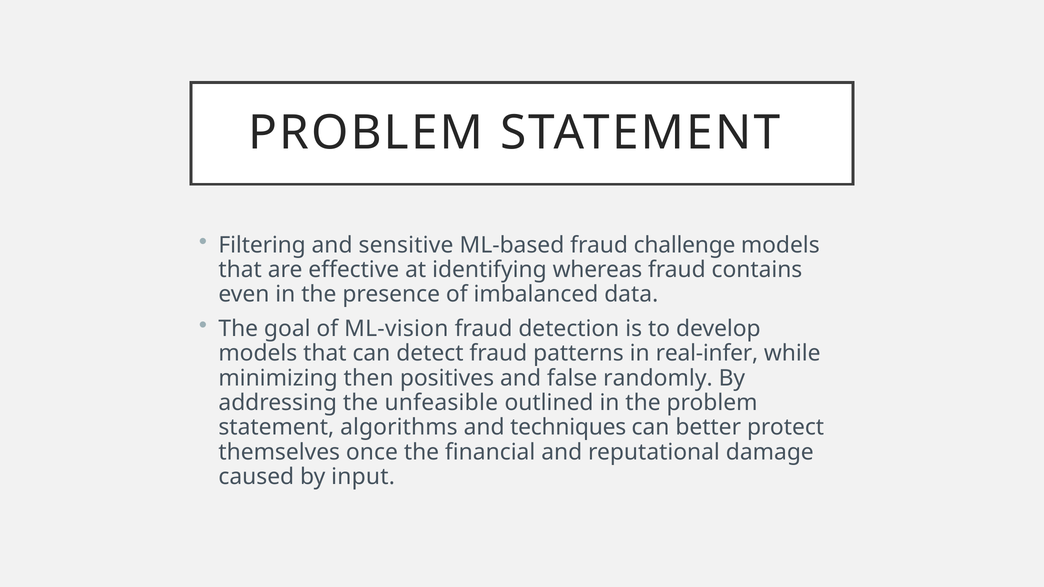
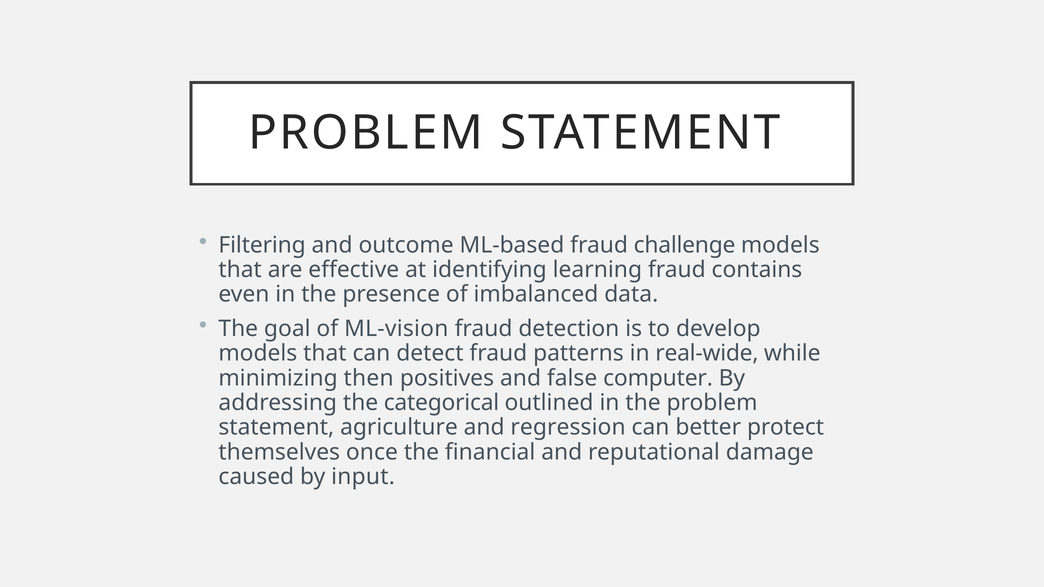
sensitive: sensitive -> outcome
whereas: whereas -> learning
real-infer: real-infer -> real-wide
randomly: randomly -> computer
unfeasible: unfeasible -> categorical
algorithms: algorithms -> agriculture
techniques: techniques -> regression
